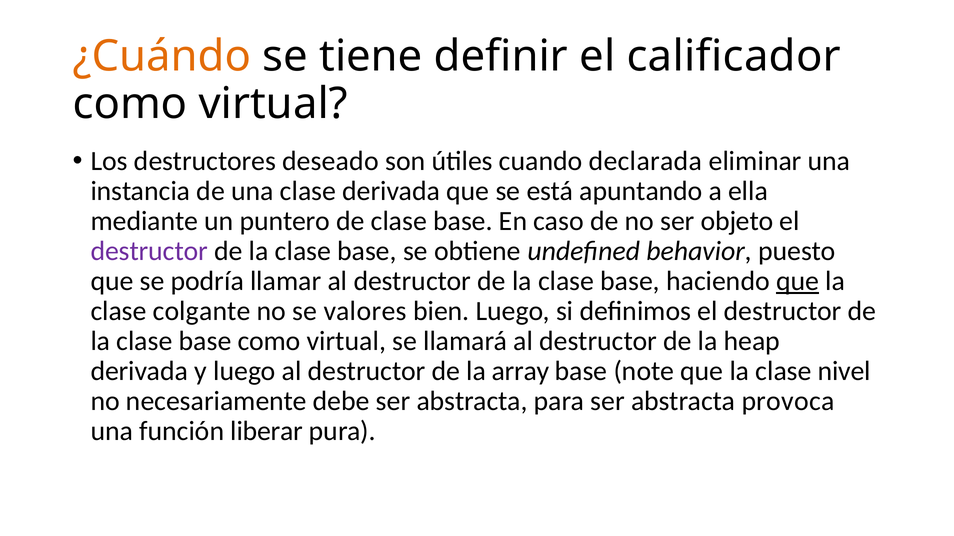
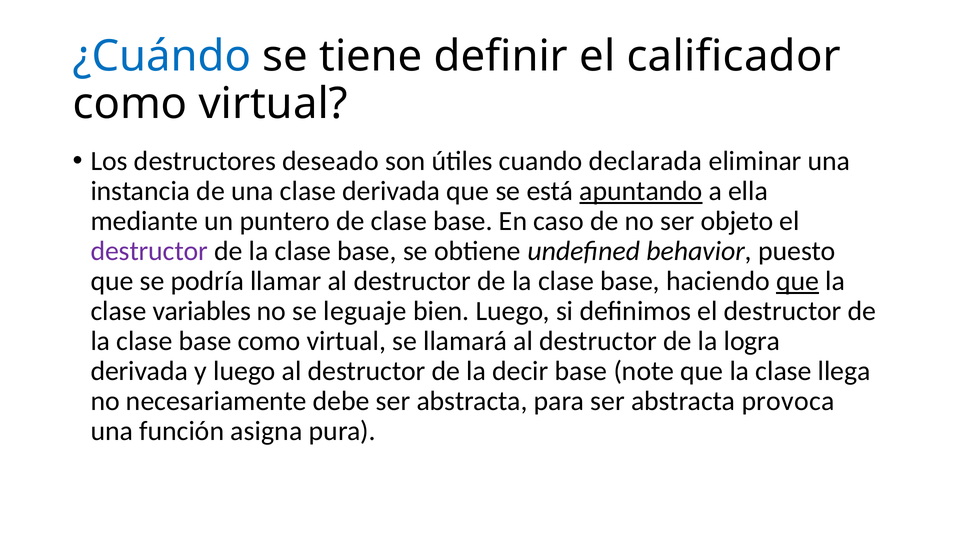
¿Cuándo colour: orange -> blue
apuntando underline: none -> present
colgante: colgante -> variables
valores: valores -> leguaje
heap: heap -> logra
array: array -> decir
nivel: nivel -> llega
liberar: liberar -> asigna
